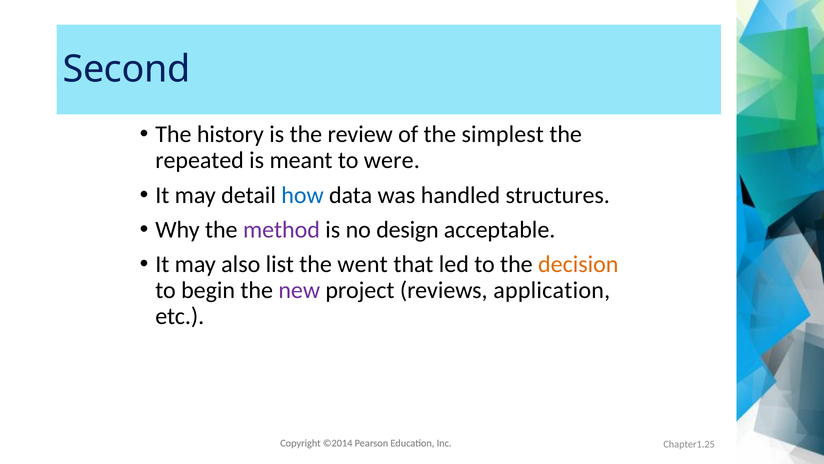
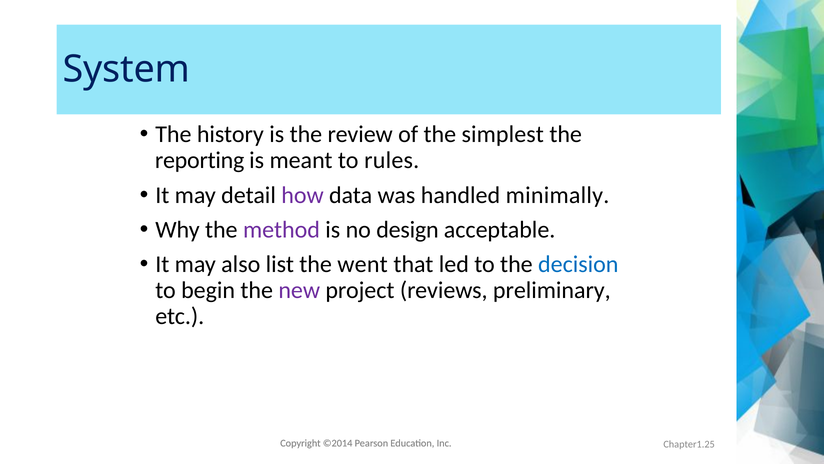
Second: Second -> System
repeated: repeated -> reporting
were: were -> rules
how colour: blue -> purple
structures: structures -> minimally
decision colour: orange -> blue
application: application -> preliminary
